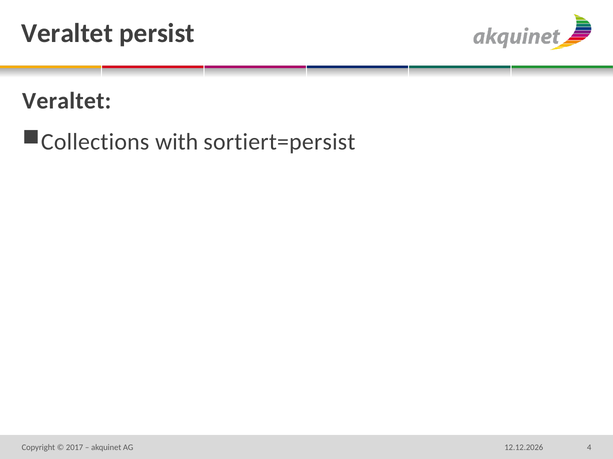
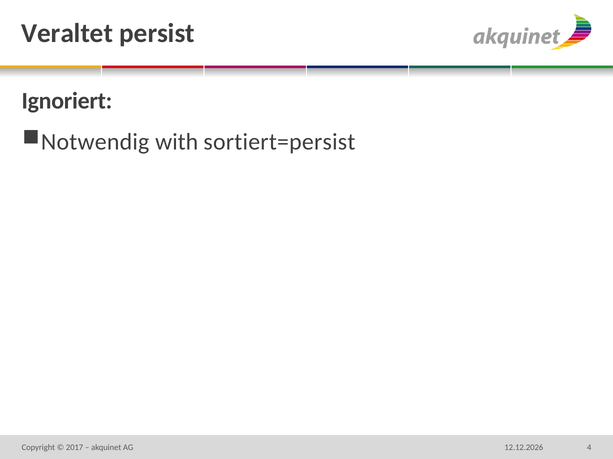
Veraltet at (67, 101): Veraltet -> Ignoriert
Collections: Collections -> Notwendig
